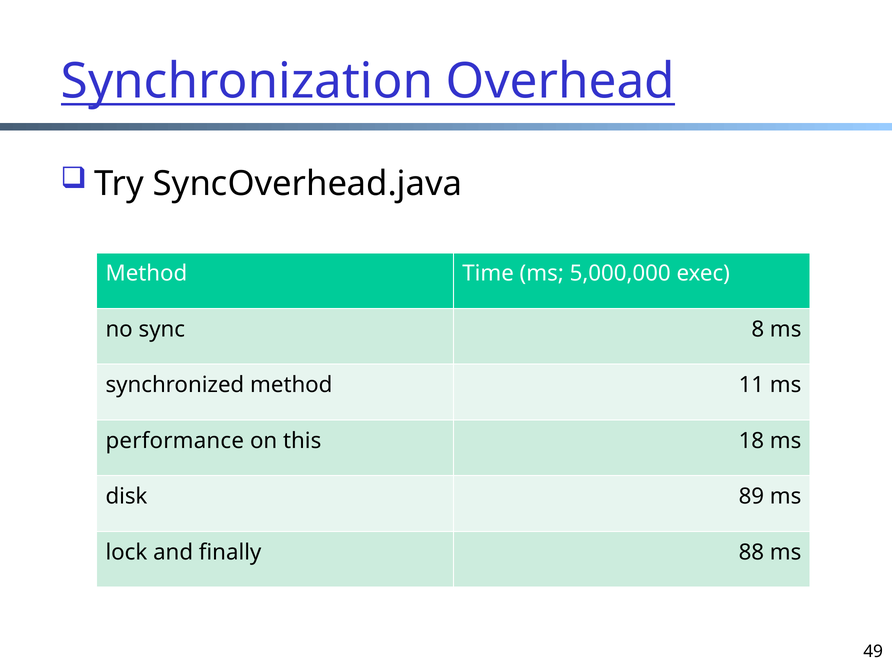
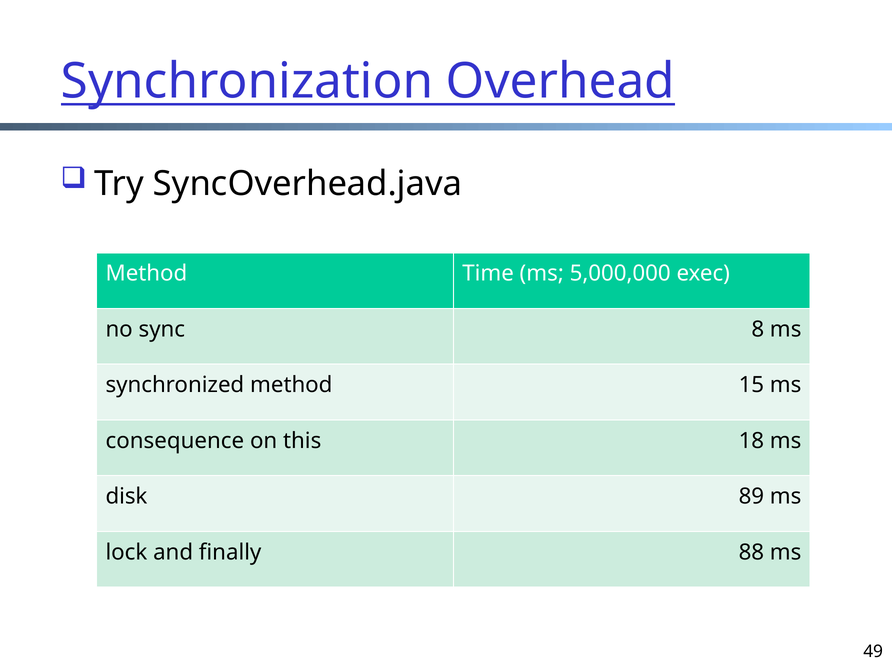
11: 11 -> 15
performance: performance -> consequence
